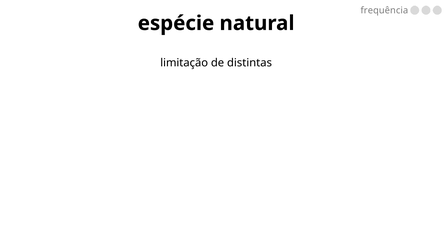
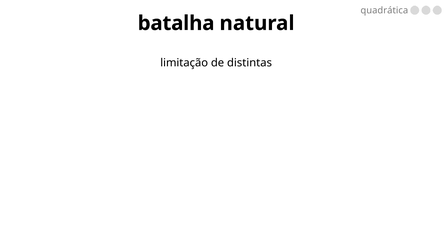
frequência: frequência -> quadrática
espécie: espécie -> batalha
